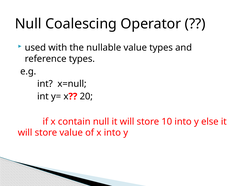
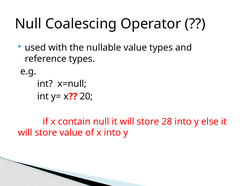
10: 10 -> 28
